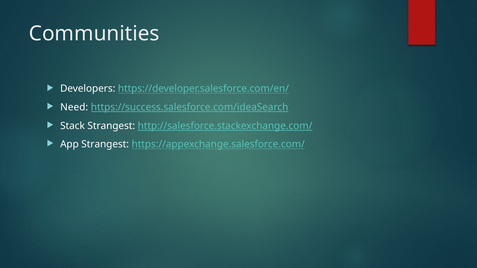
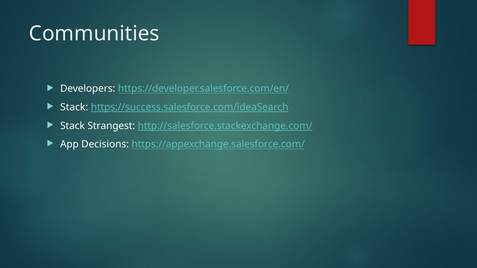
Need at (74, 107): Need -> Stack
App Strangest: Strangest -> Decisions
